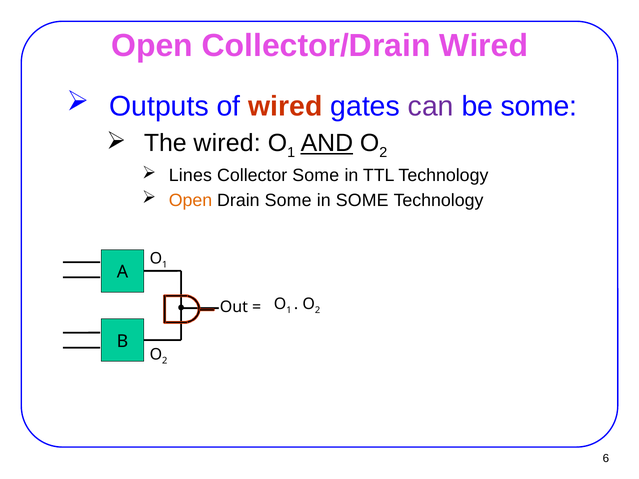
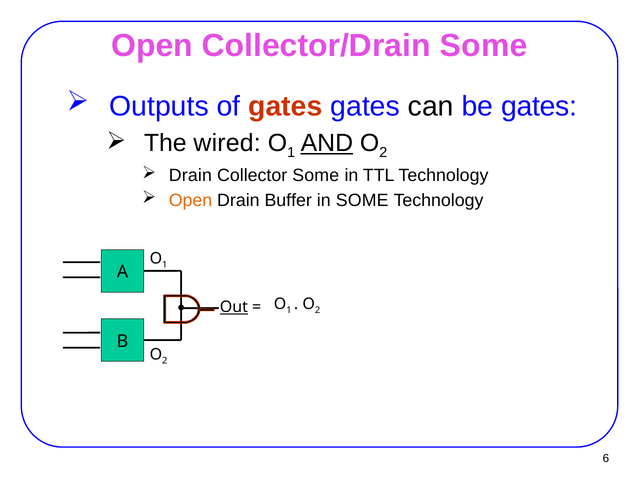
Collector/Drain Wired: Wired -> Some
of wired: wired -> gates
can colour: purple -> black
be some: some -> gates
Lines at (190, 176): Lines -> Drain
Drain Some: Some -> Buffer
Out underline: none -> present
